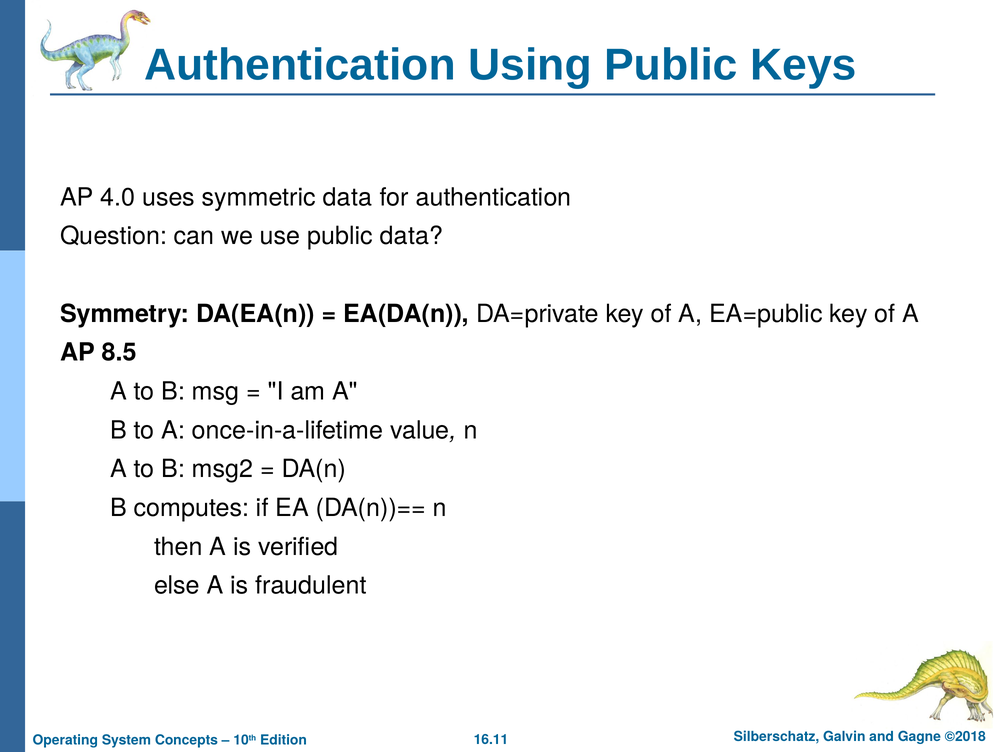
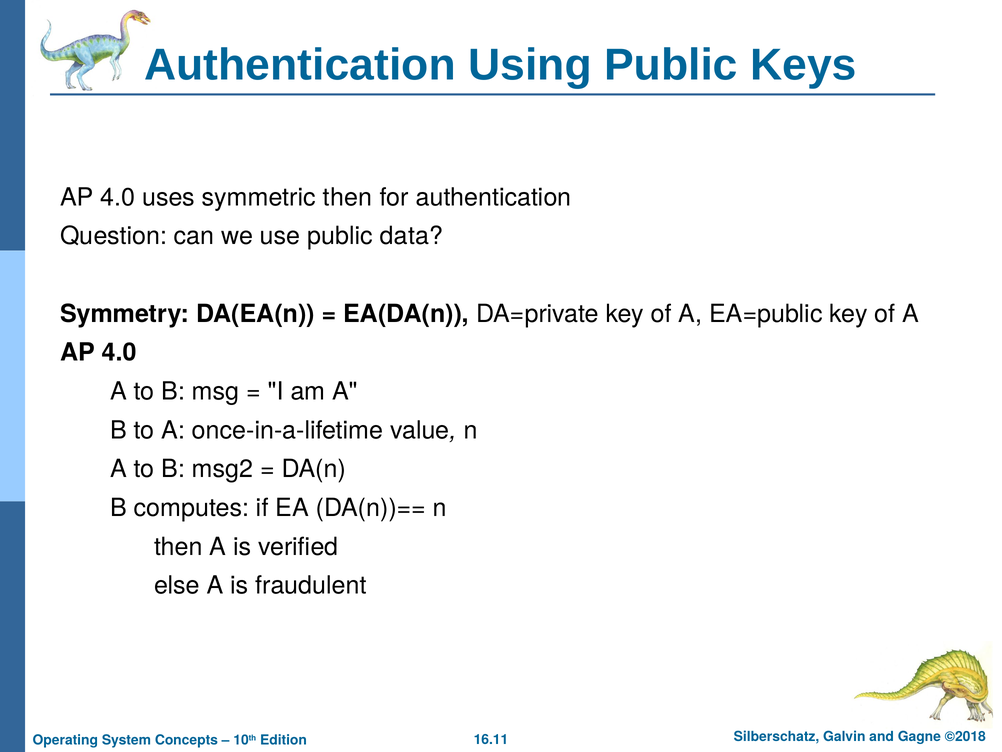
symmetric data: data -> then
8.5 at (119, 352): 8.5 -> 4.0
